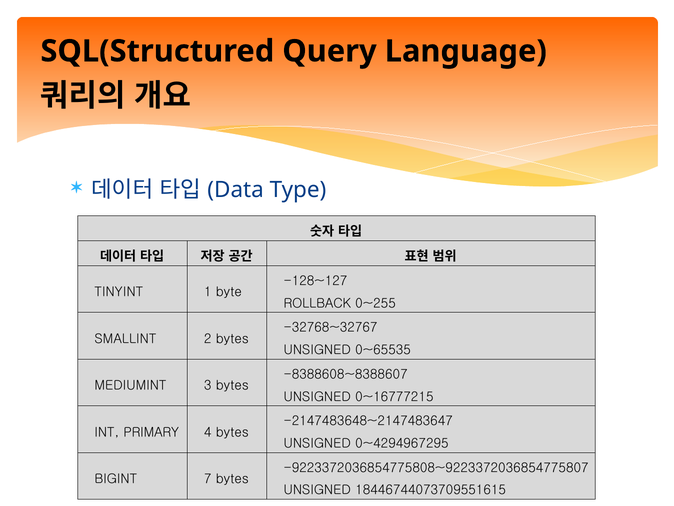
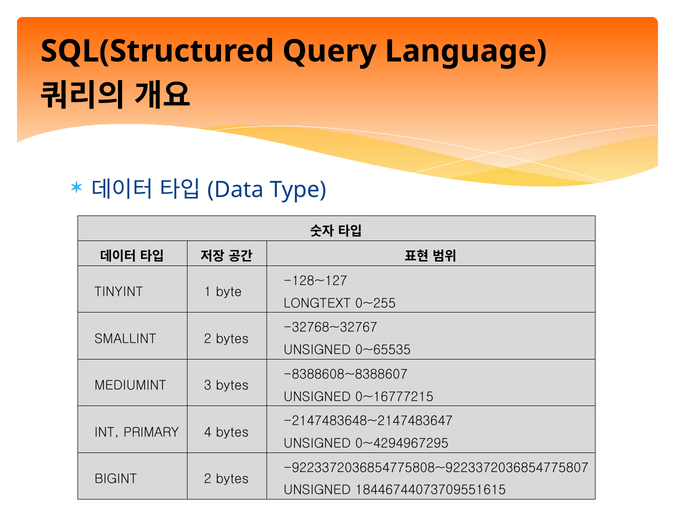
ROLLBACK: ROLLBACK -> LONGTEXT
BIGINT 7: 7 -> 2
